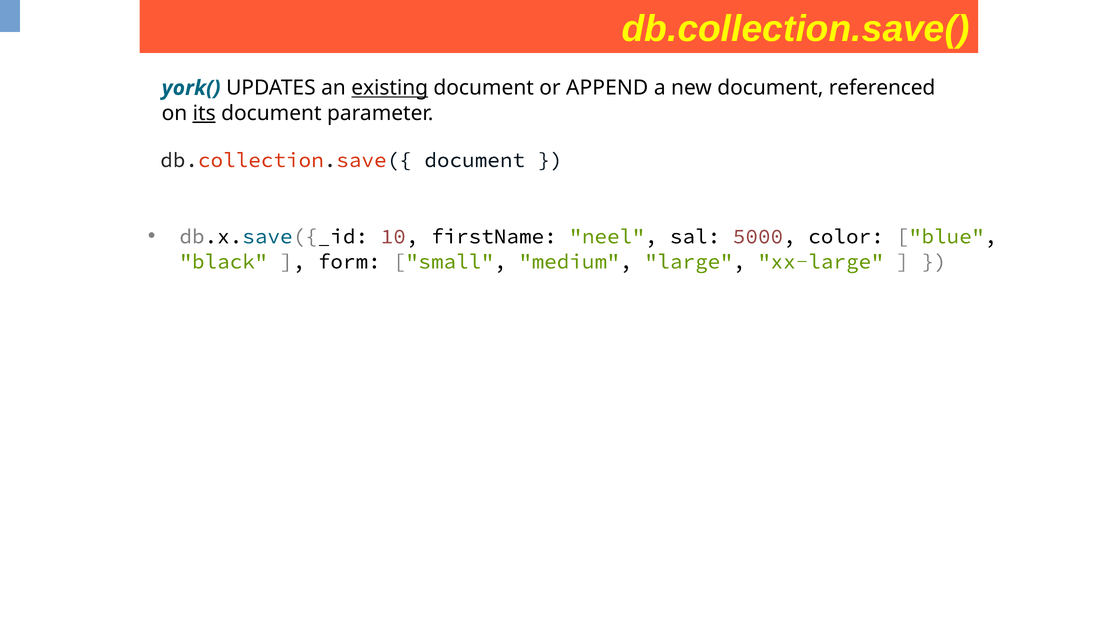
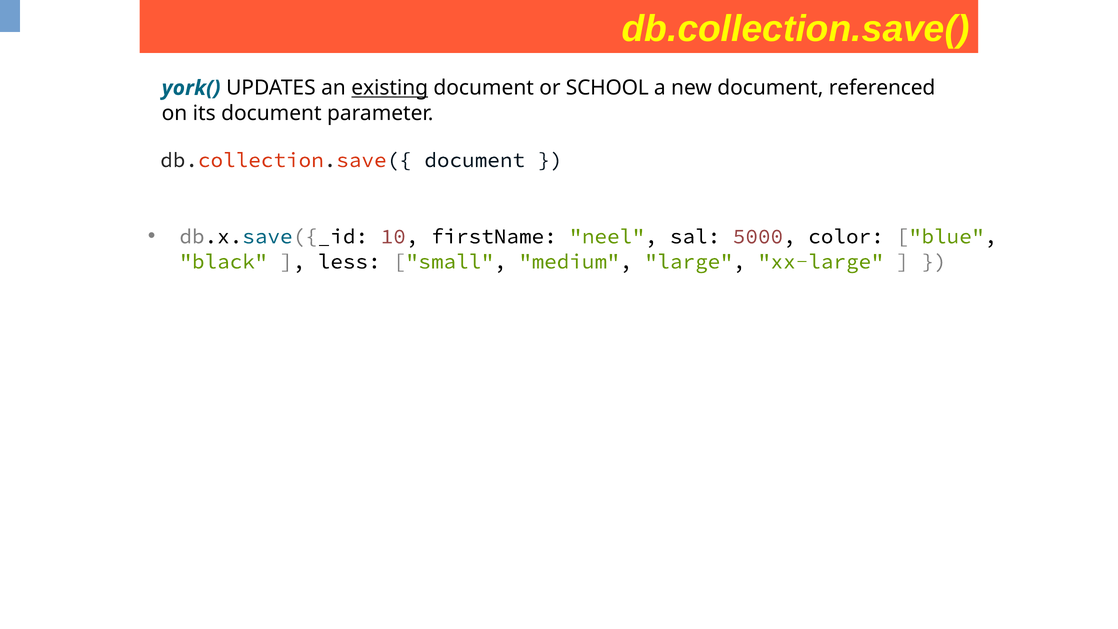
APPEND: APPEND -> SCHOOL
its underline: present -> none
form: form -> less
